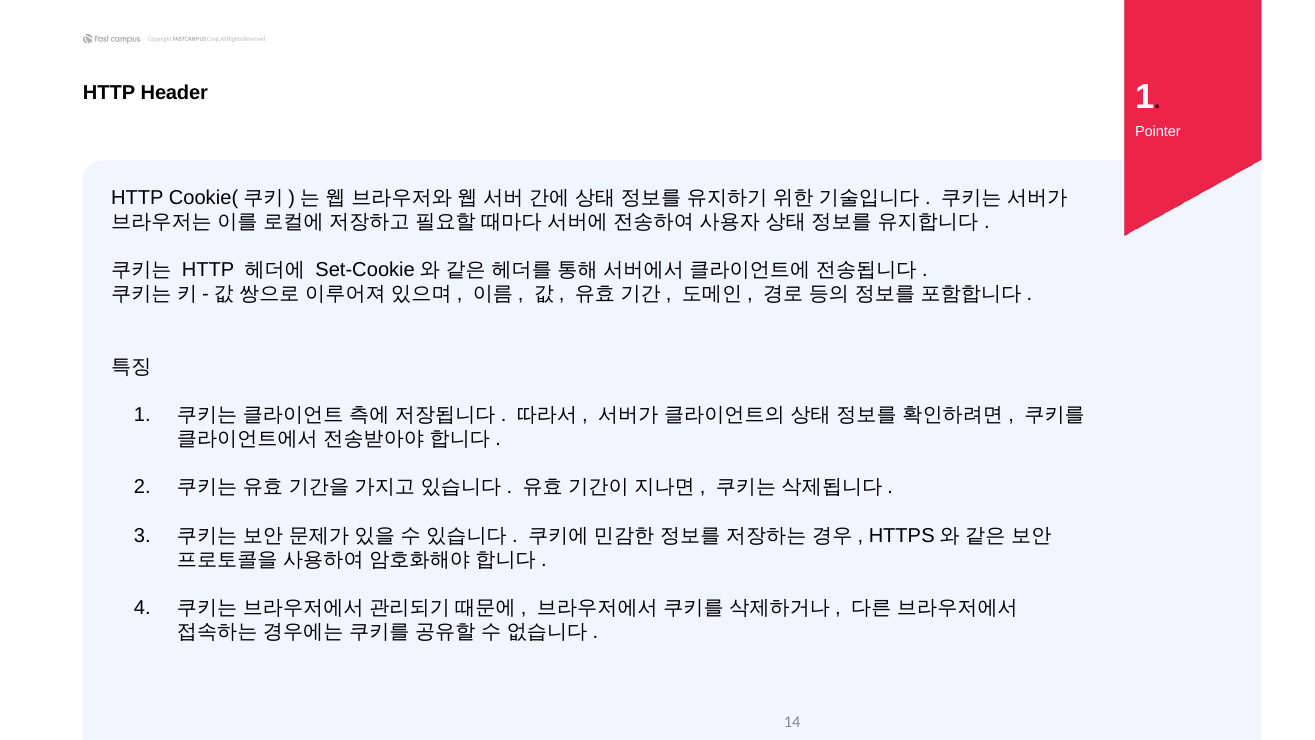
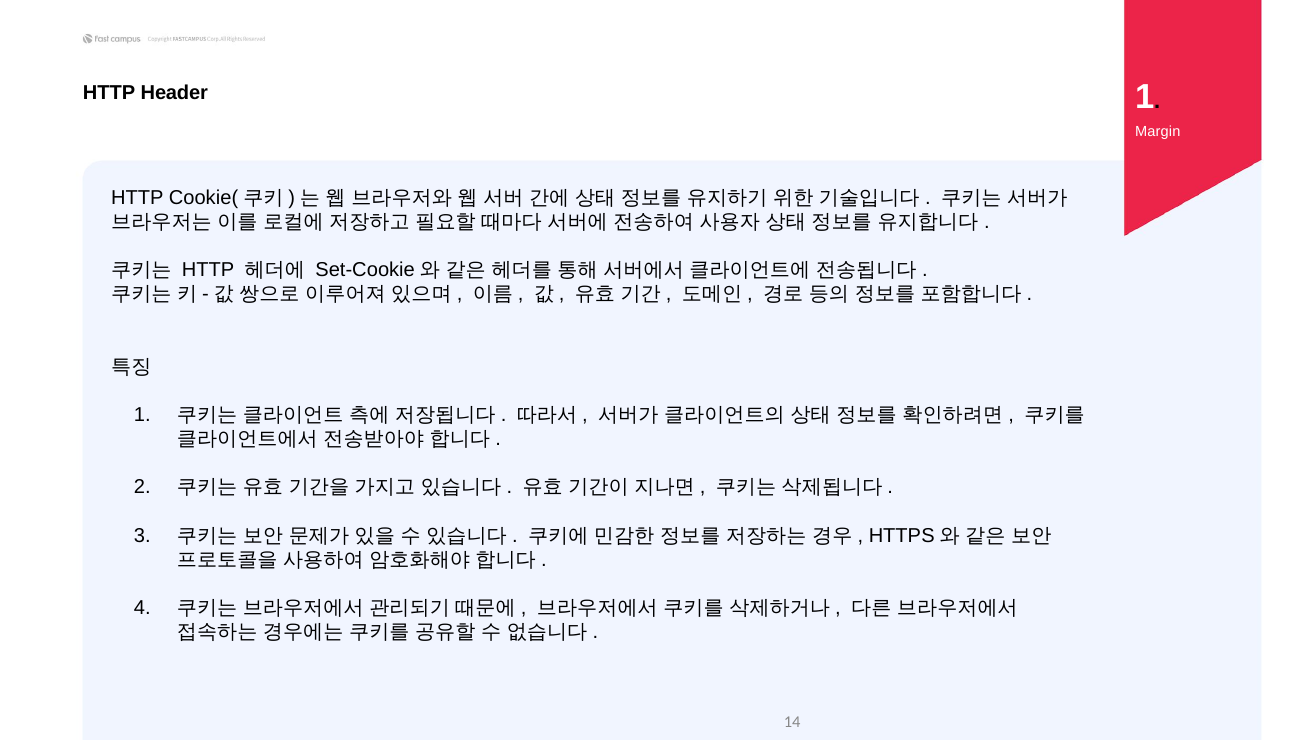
Pointer: Pointer -> Margin
